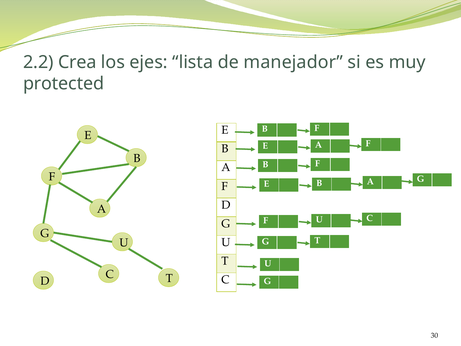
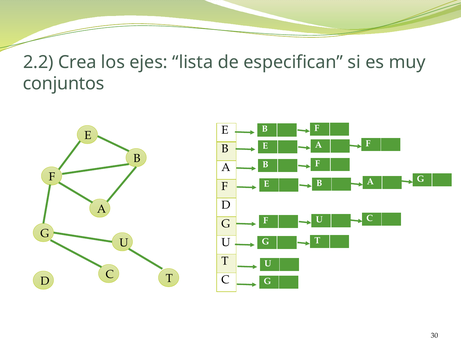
manejador: manejador -> especifican
protected: protected -> conjuntos
